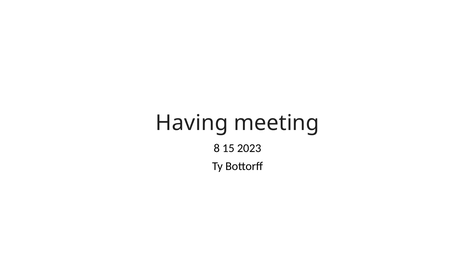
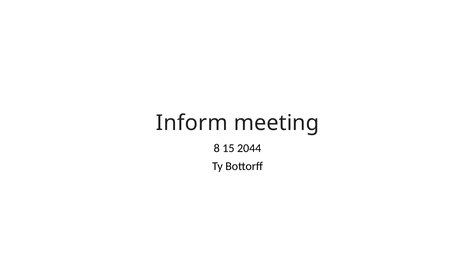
Having: Having -> Inform
2023: 2023 -> 2044
